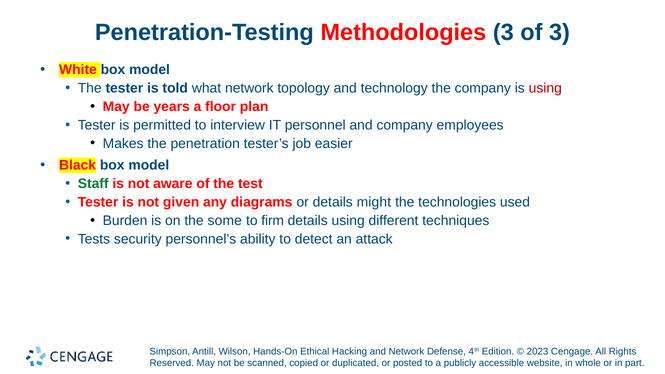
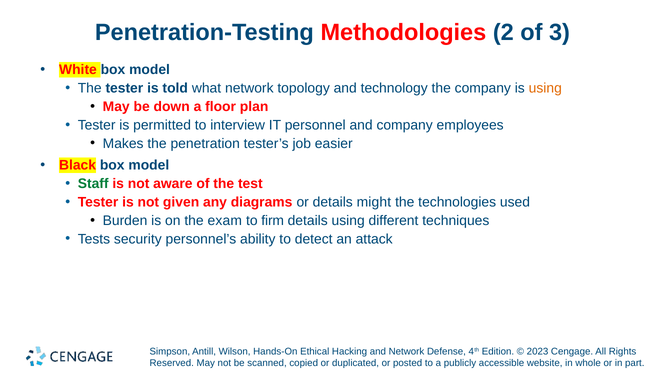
Methodologies 3: 3 -> 2
using at (545, 88) colour: red -> orange
years: years -> down
some: some -> exam
